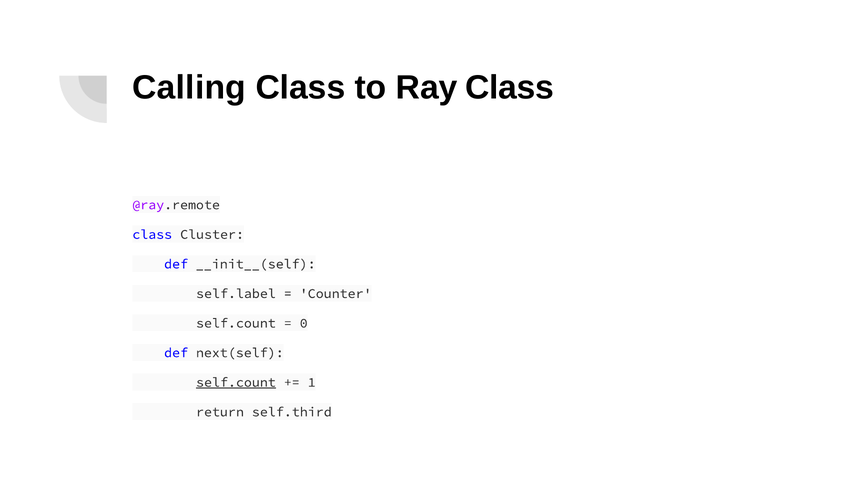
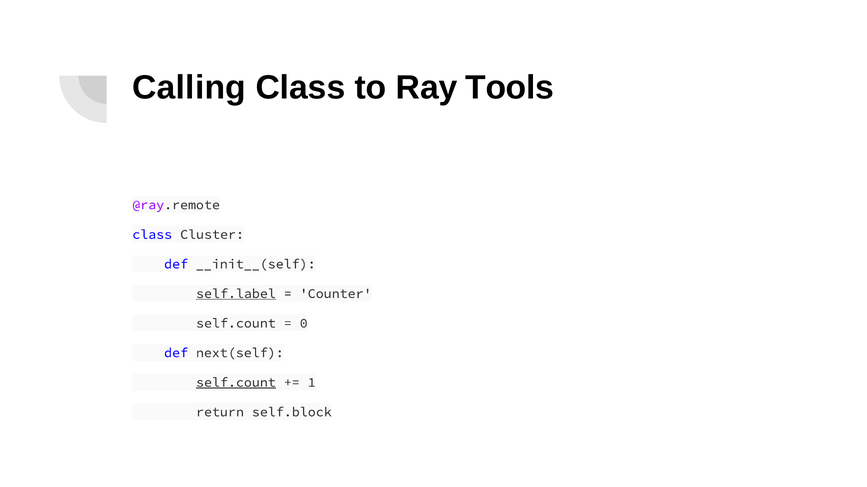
Ray Class: Class -> Tools
self.label underline: none -> present
self.third: self.third -> self.block
